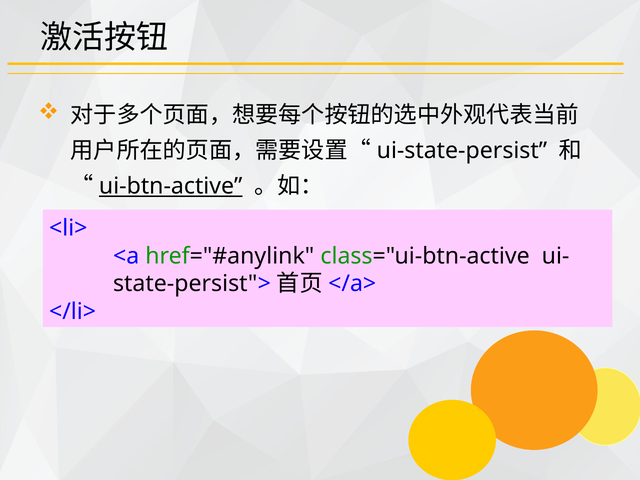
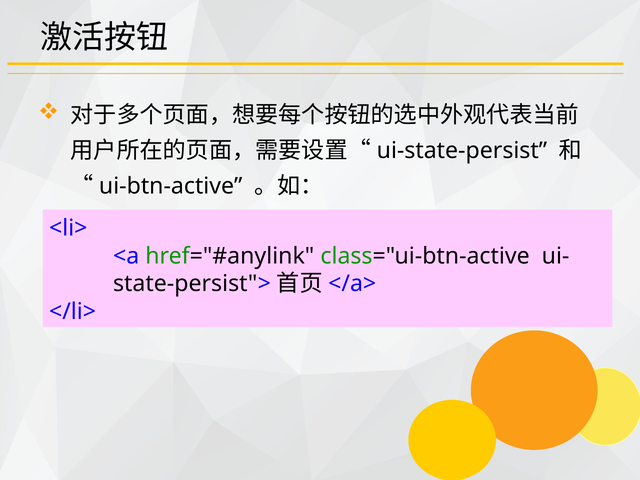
ui-btn-active underline: present -> none
